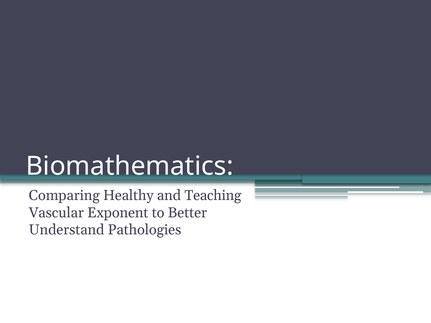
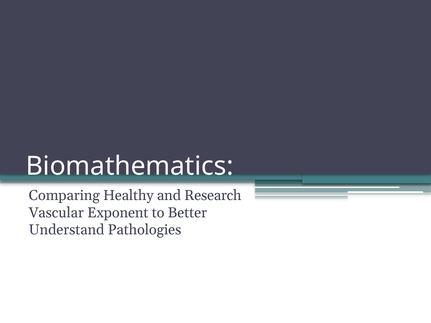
Teaching: Teaching -> Research
